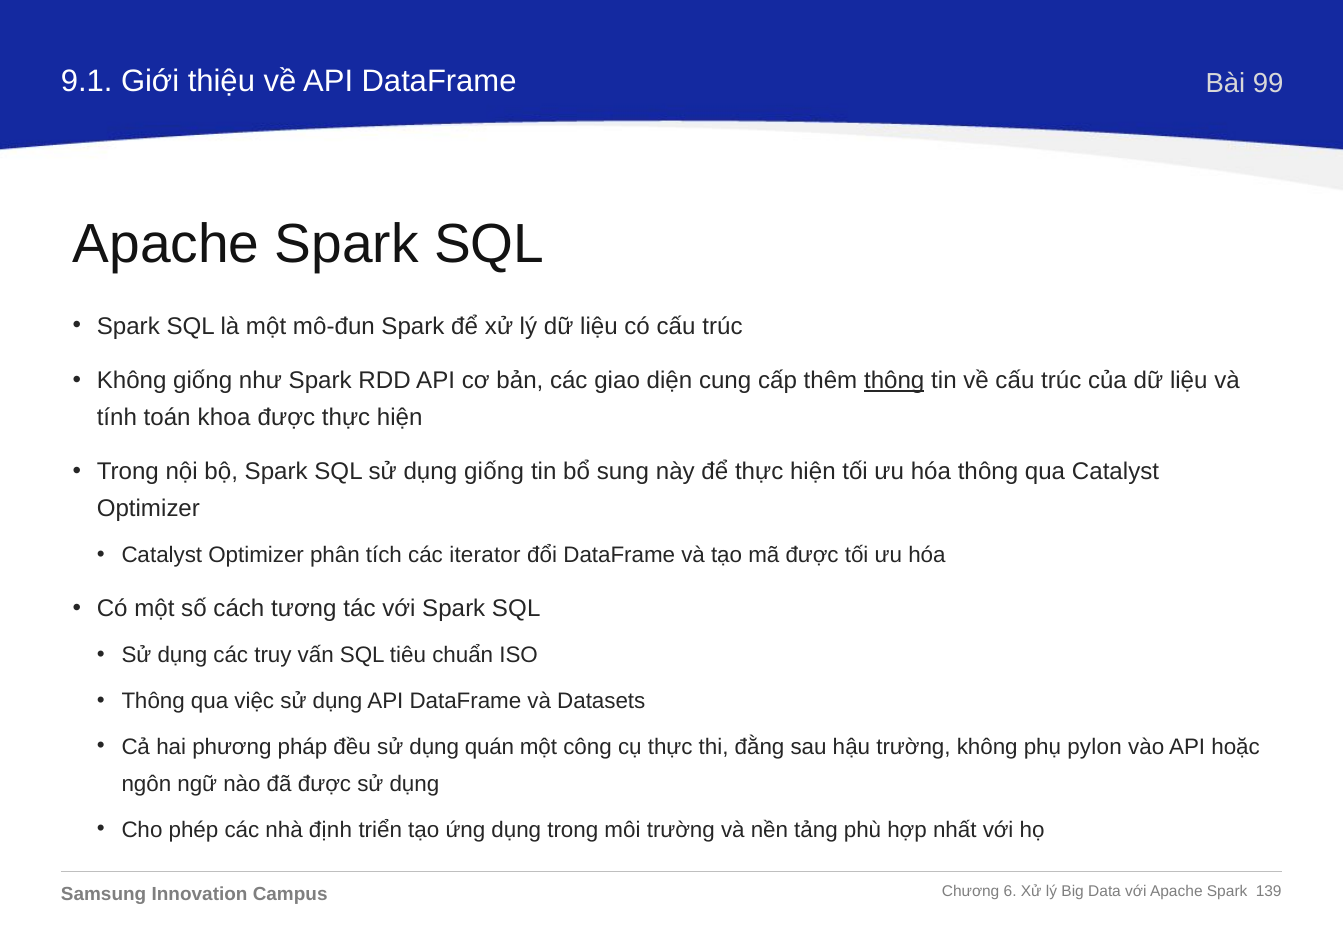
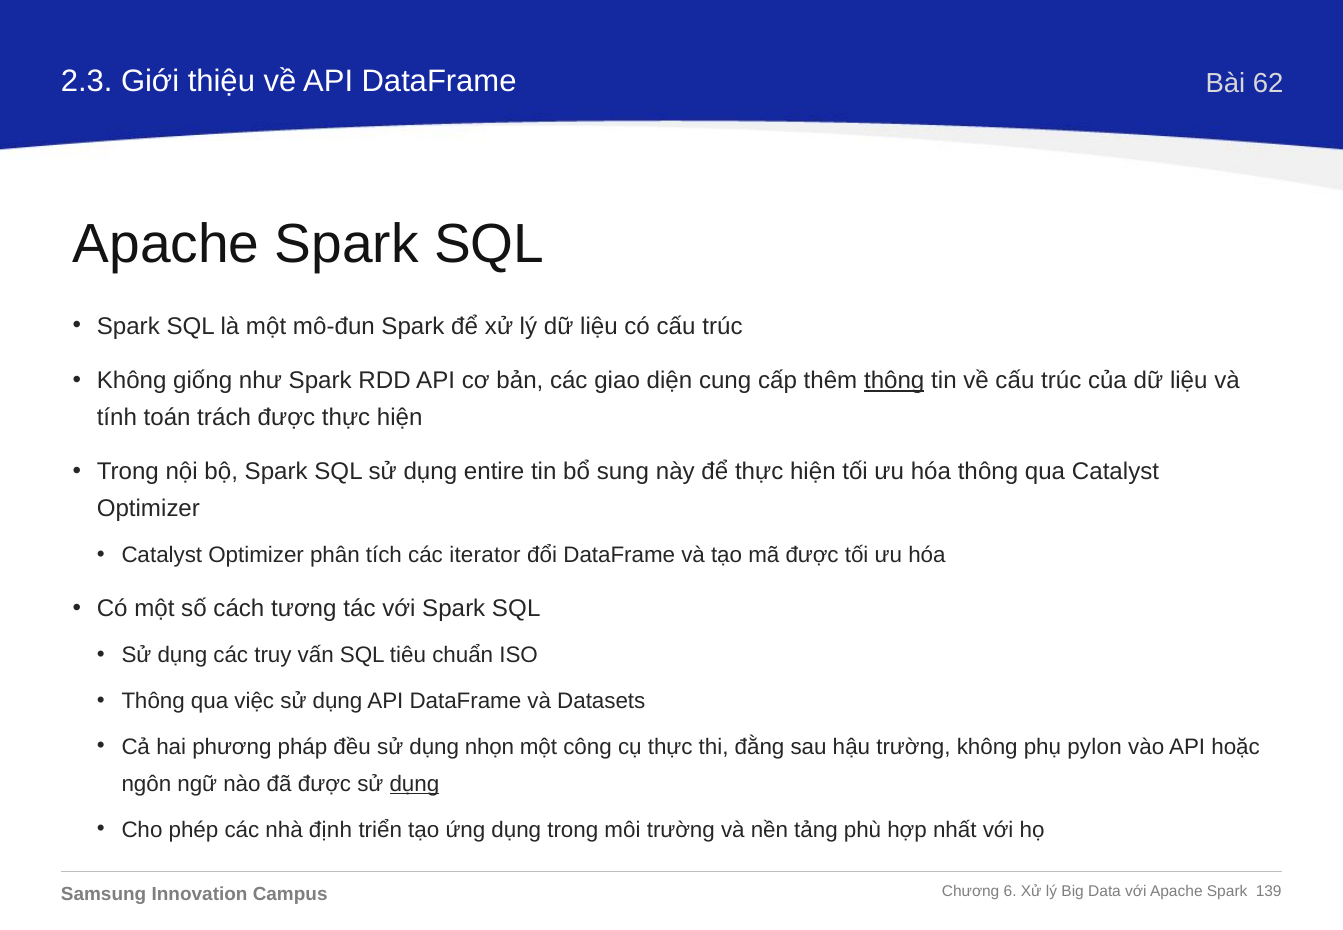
9.1: 9.1 -> 2.3
99: 99 -> 62
khoa: khoa -> trách
dụng giống: giống -> entire
quán: quán -> nhọn
dụng at (414, 784) underline: none -> present
